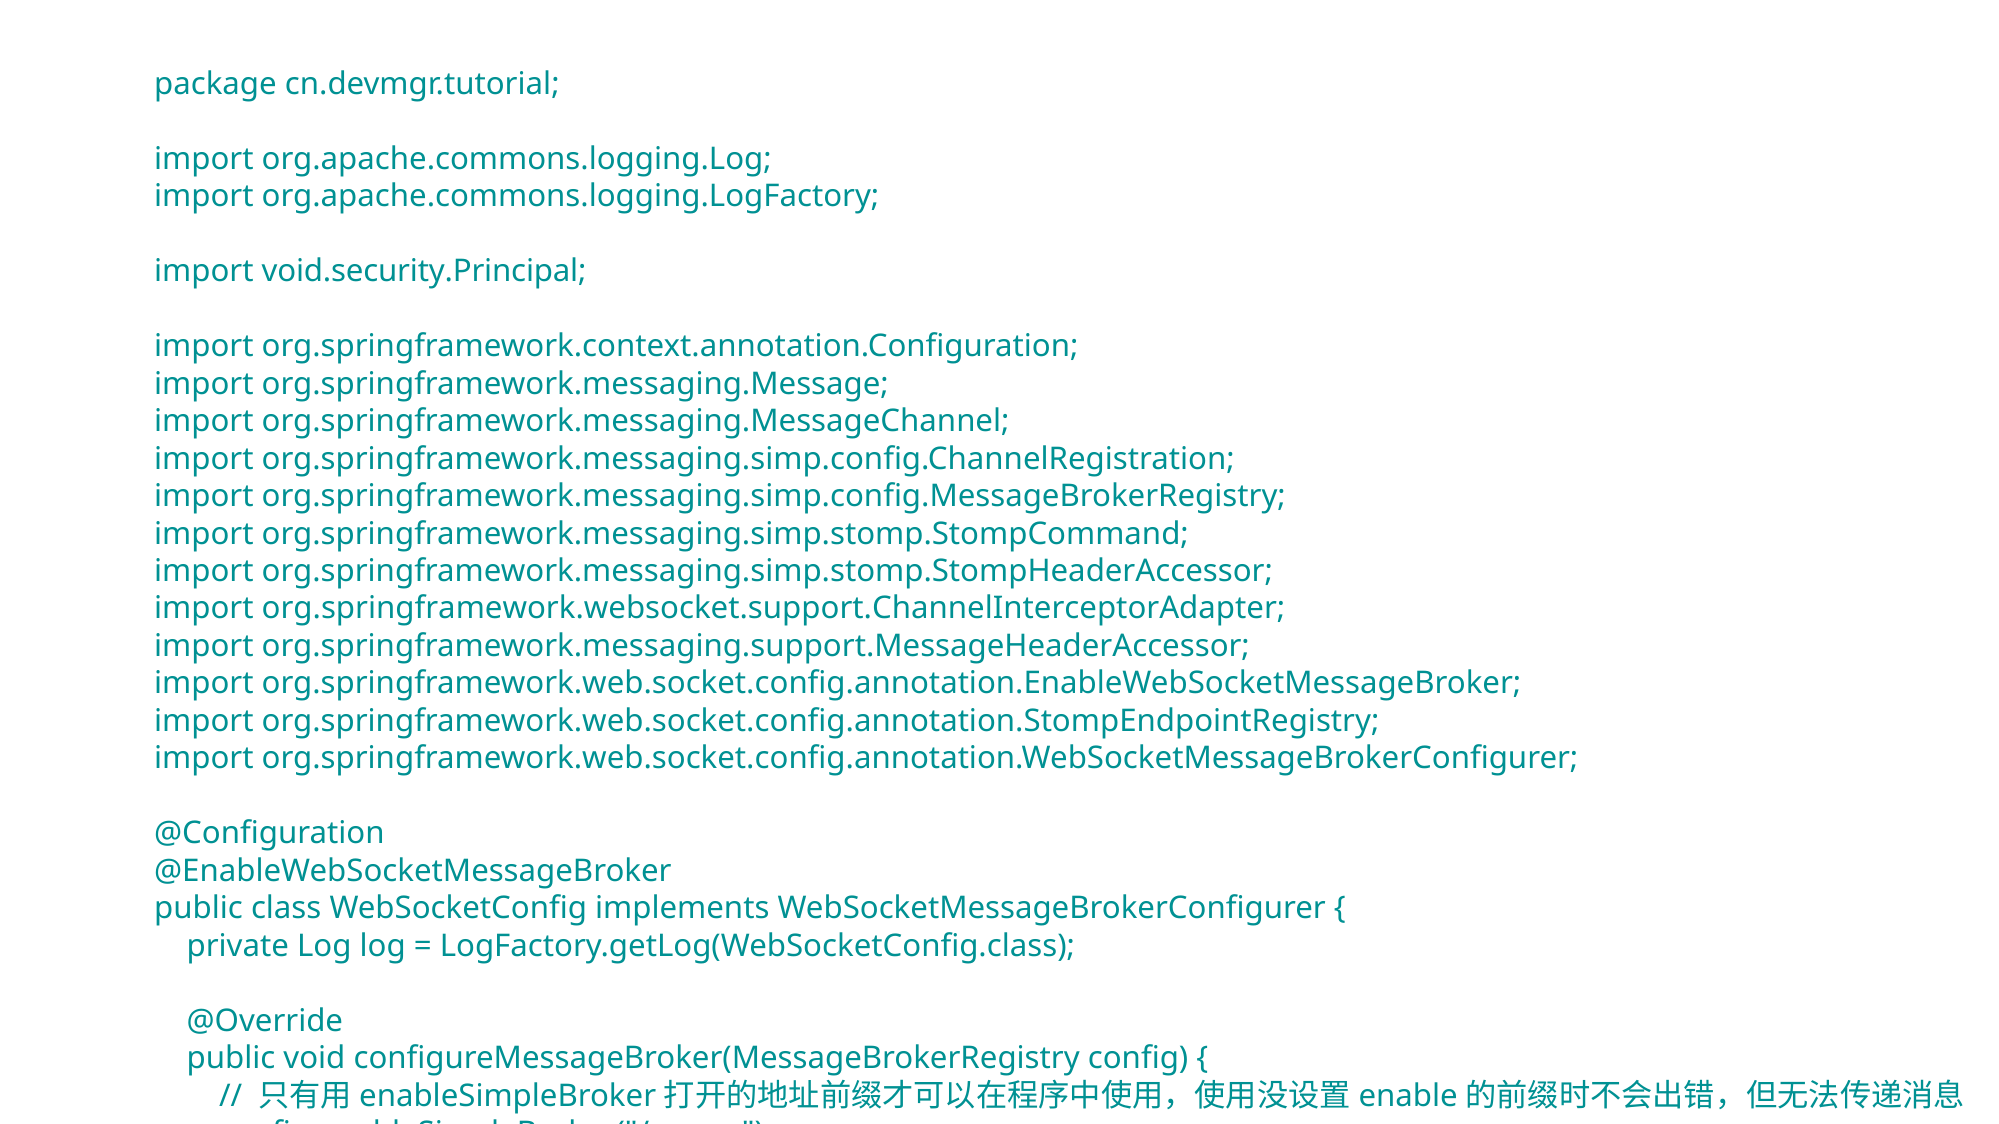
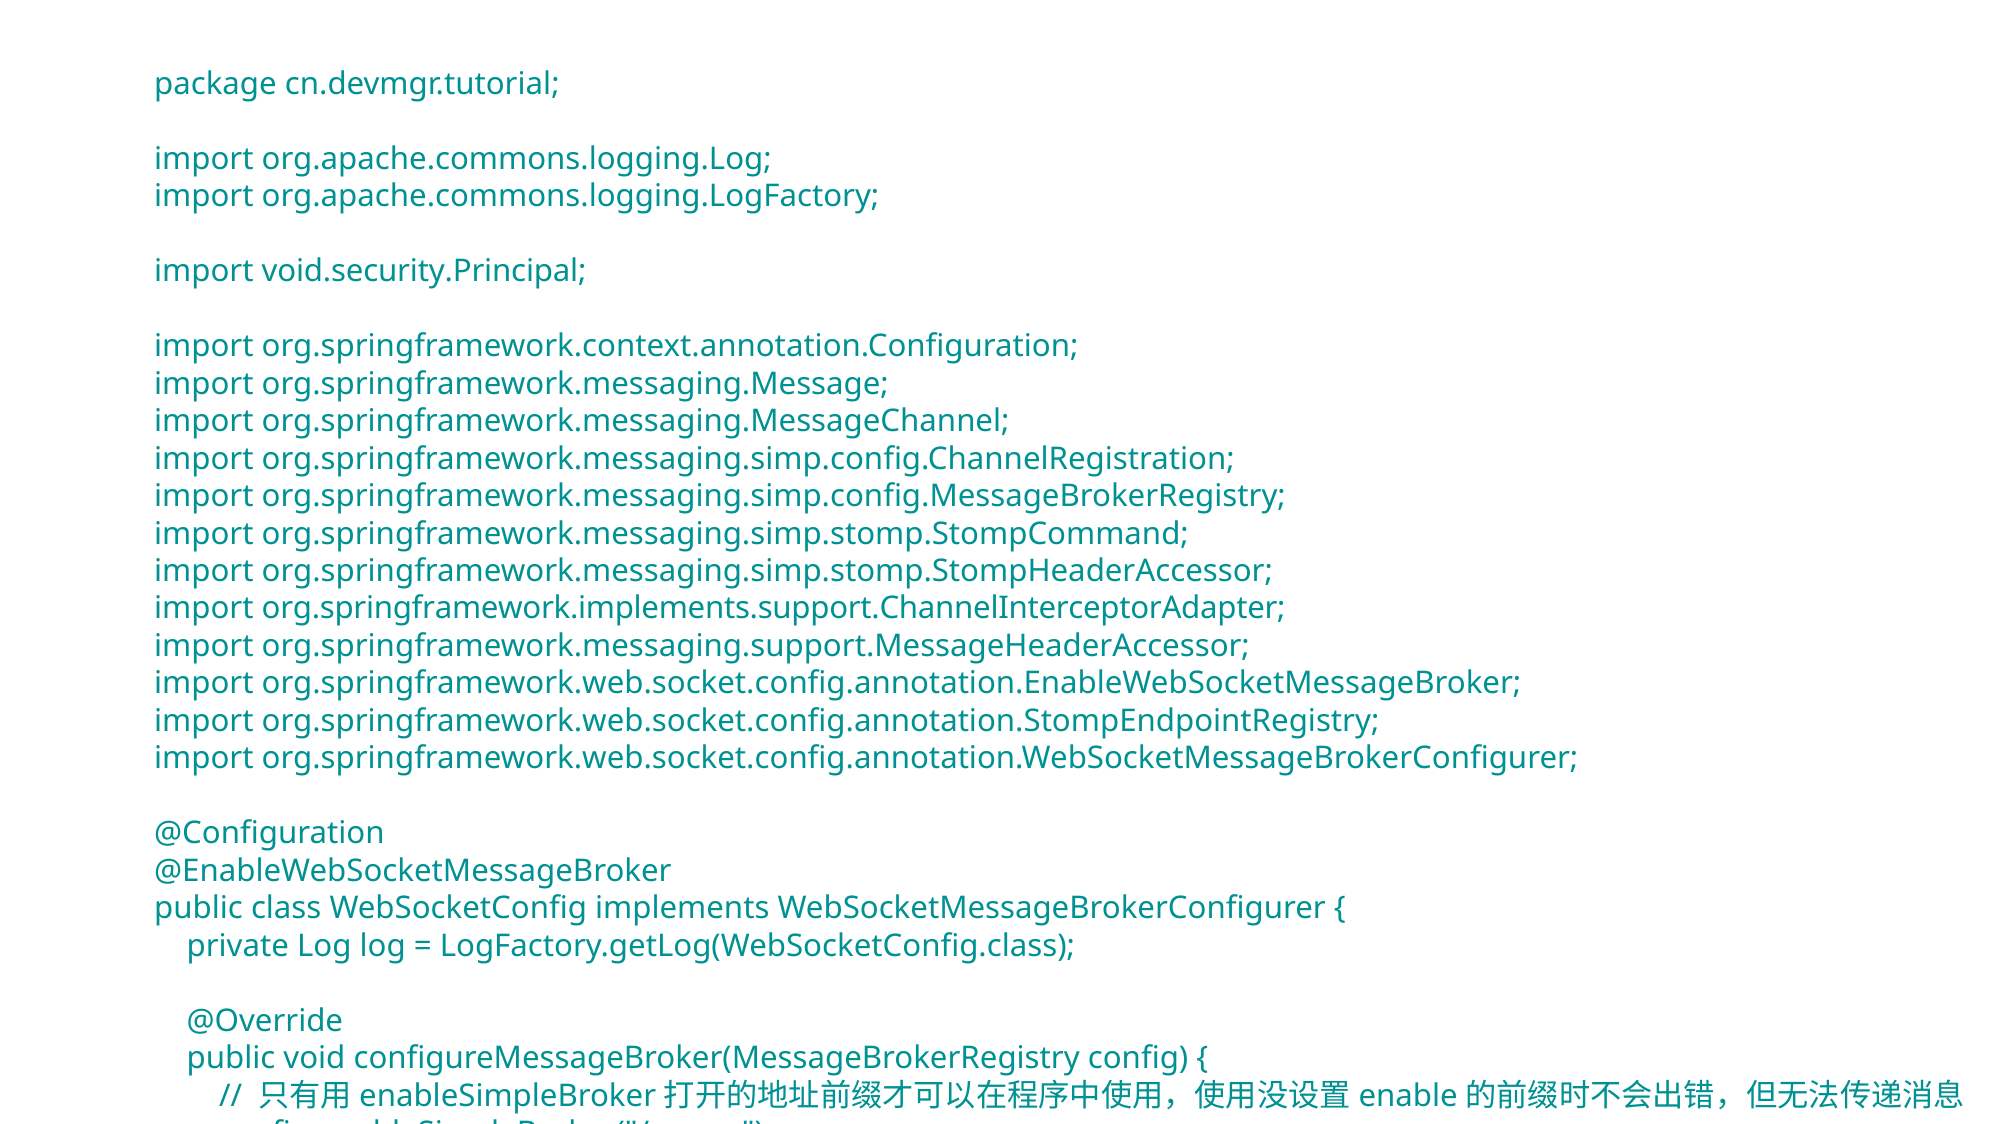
org.springframework.websocket.support.ChannelInterceptorAdapter: org.springframework.websocket.support.ChannelInterceptorAdapter -> org.springframework.implements.support.ChannelInterceptorAdapter
